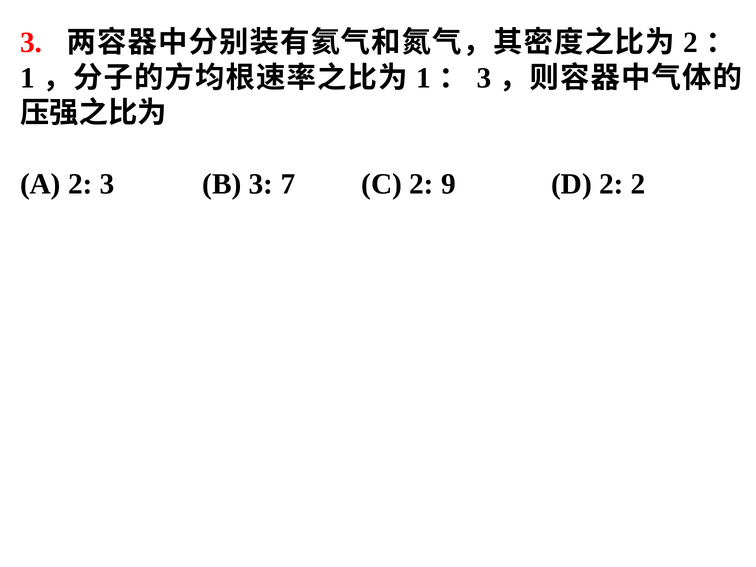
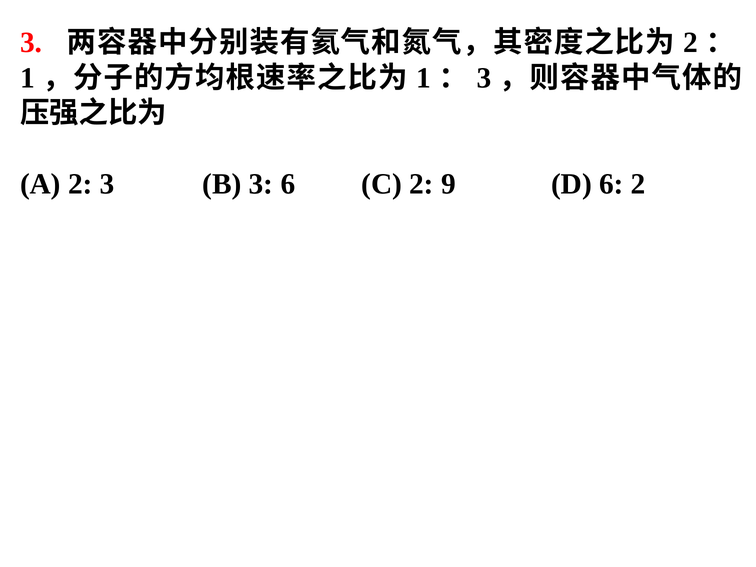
3 7: 7 -> 6
D 2: 2 -> 6
